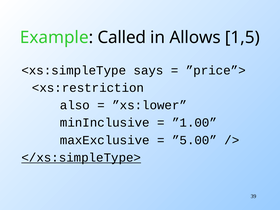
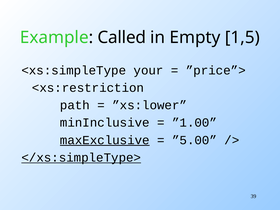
Allows: Allows -> Empty
says: says -> your
also: also -> path
maxExclusive underline: none -> present
